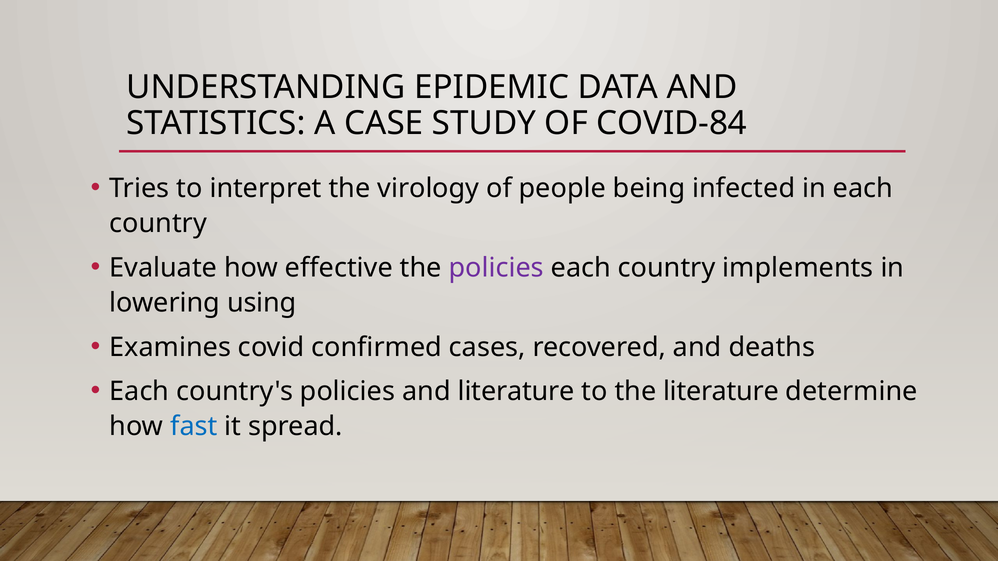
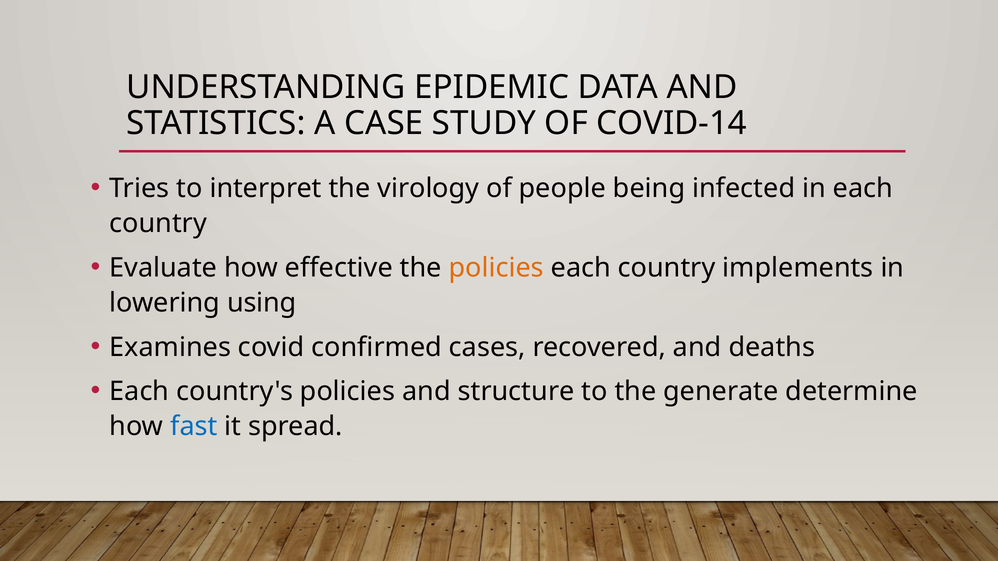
COVID‐84: COVID‐84 -> COVID‐14
policies at (496, 268) colour: purple -> orange
and literature: literature -> structure
the literature: literature -> generate
